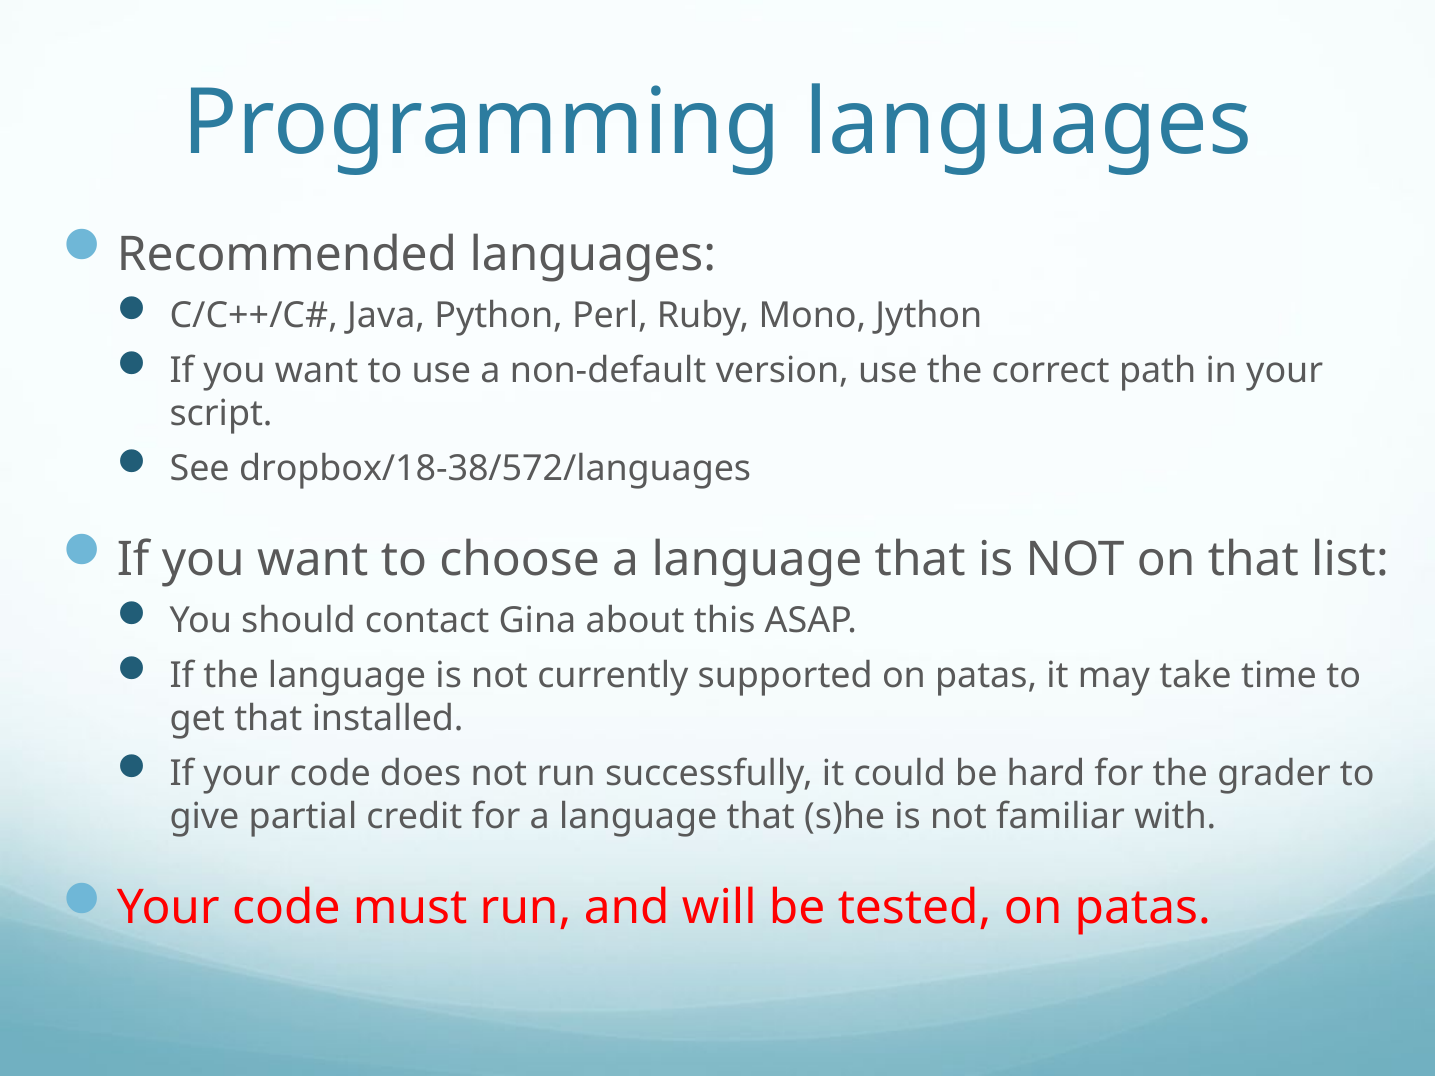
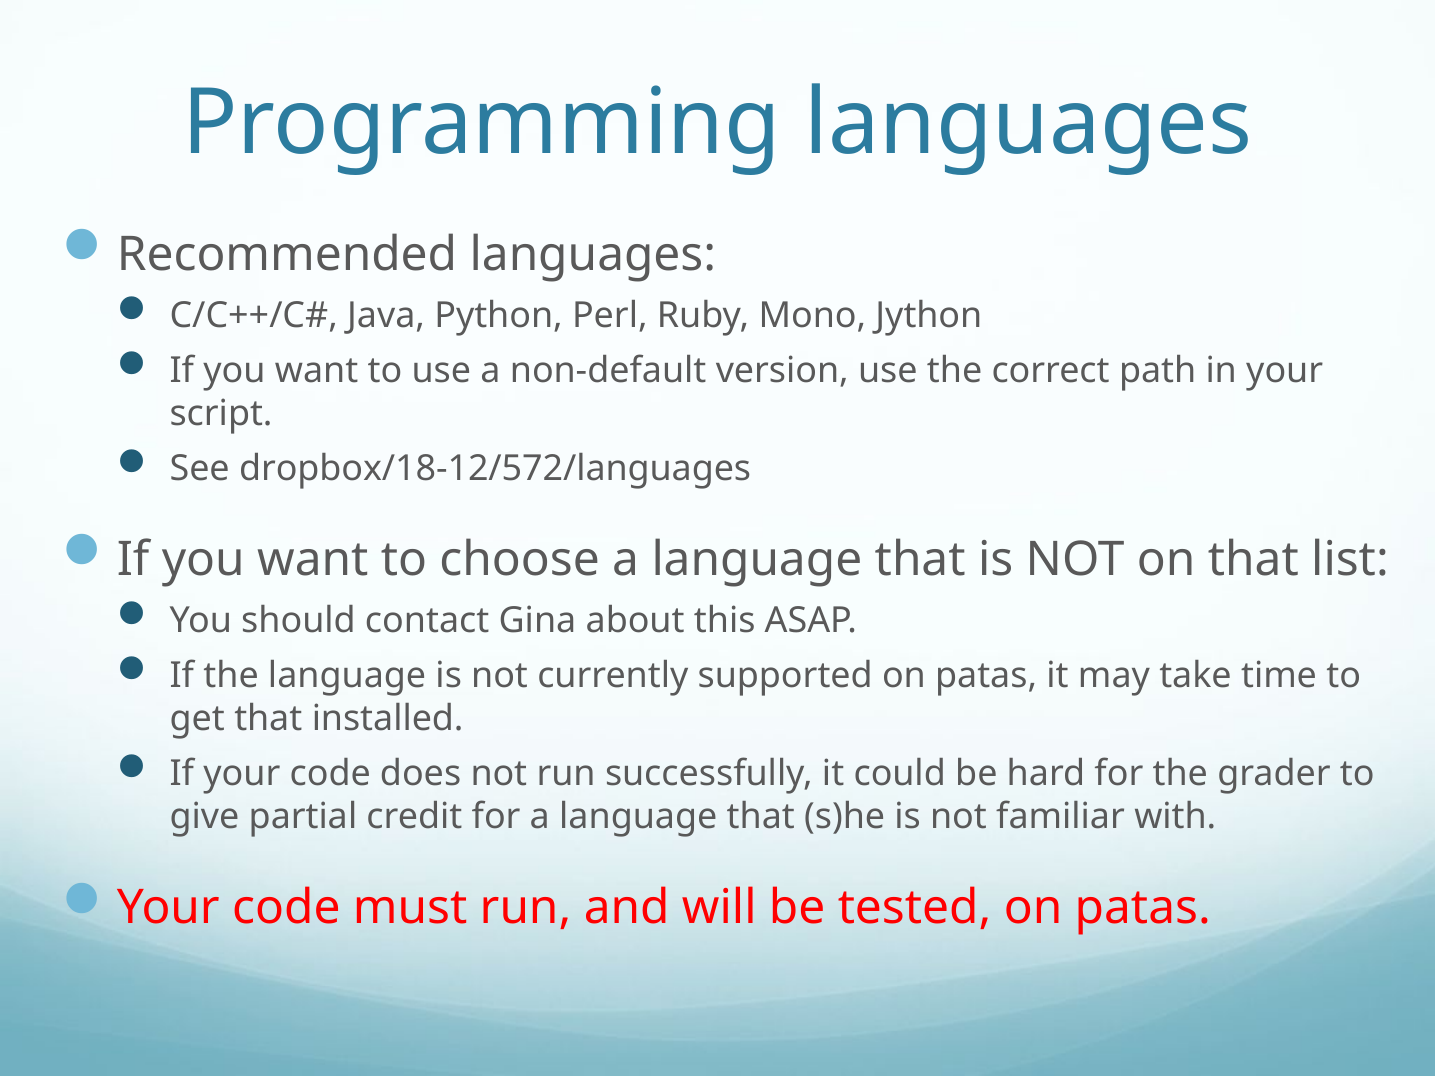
dropbox/18-38/572/languages: dropbox/18-38/572/languages -> dropbox/18-12/572/languages
